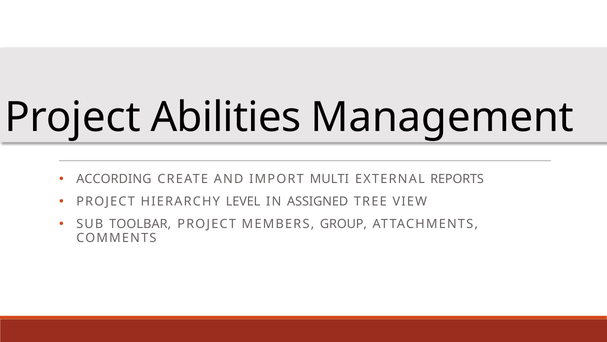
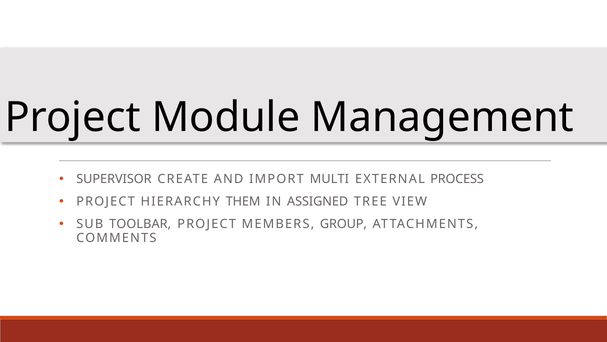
Abilities: Abilities -> Module
ACCORDING: ACCORDING -> SUPERVISOR
REPORTS: REPORTS -> PROCESS
LEVEL: LEVEL -> THEM
